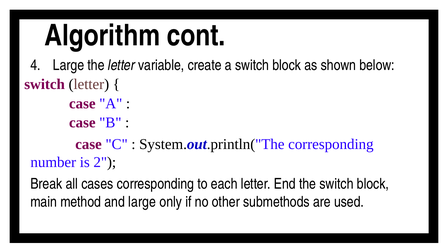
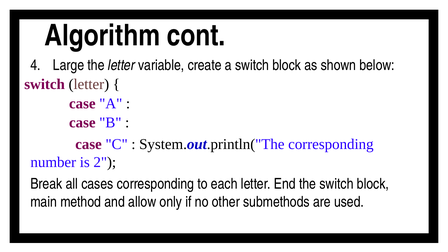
and large: large -> allow
